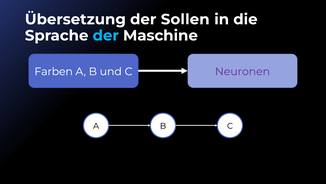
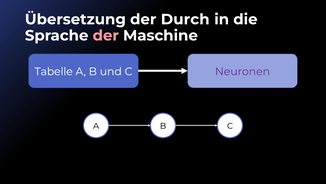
Sollen: Sollen -> Durch
der at (106, 35) colour: light blue -> pink
Farben: Farben -> Tabelle
